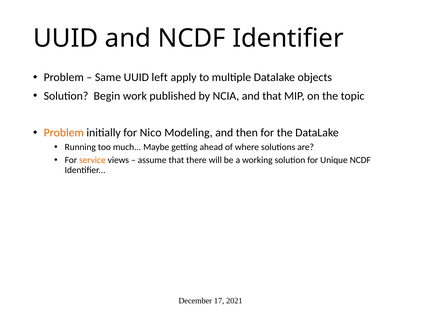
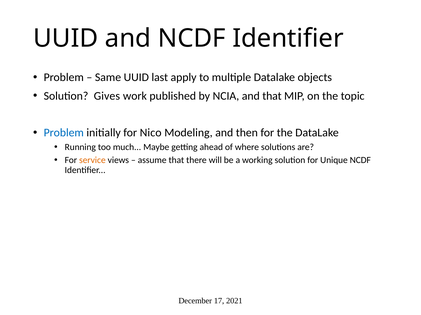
left: left -> last
Begin: Begin -> Gives
Problem at (64, 133) colour: orange -> blue
